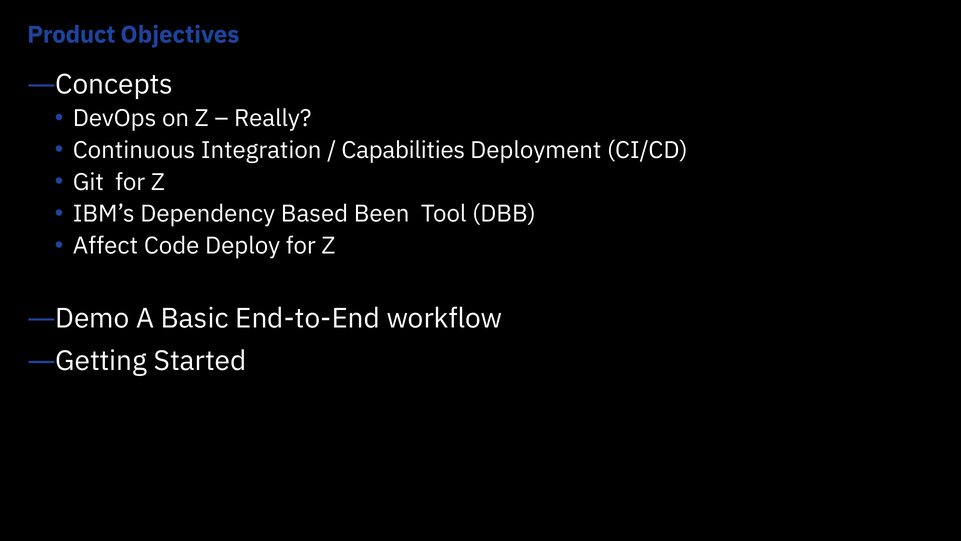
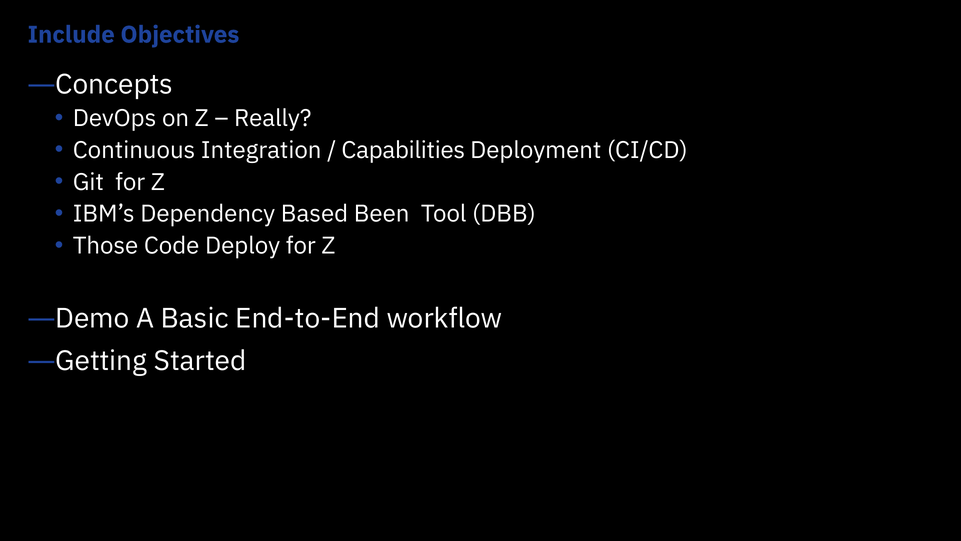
Product: Product -> Include
Affect: Affect -> Those
